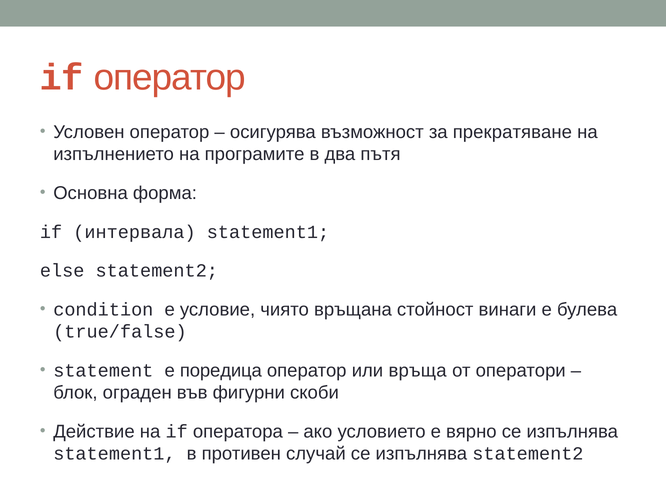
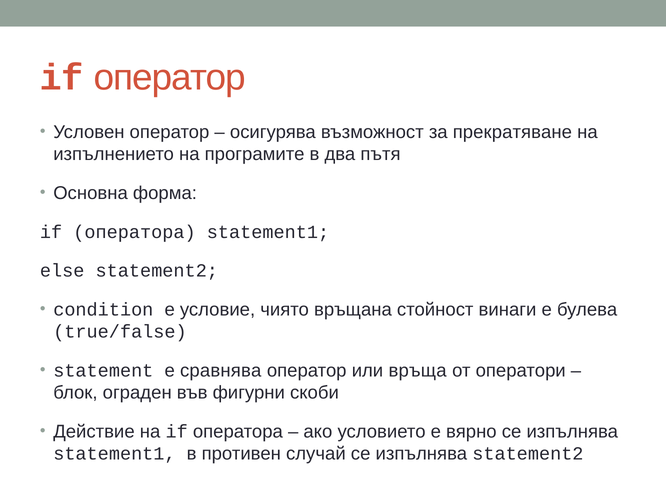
интервала at (134, 232): интервала -> оператора
поредица: поредица -> сравнява
